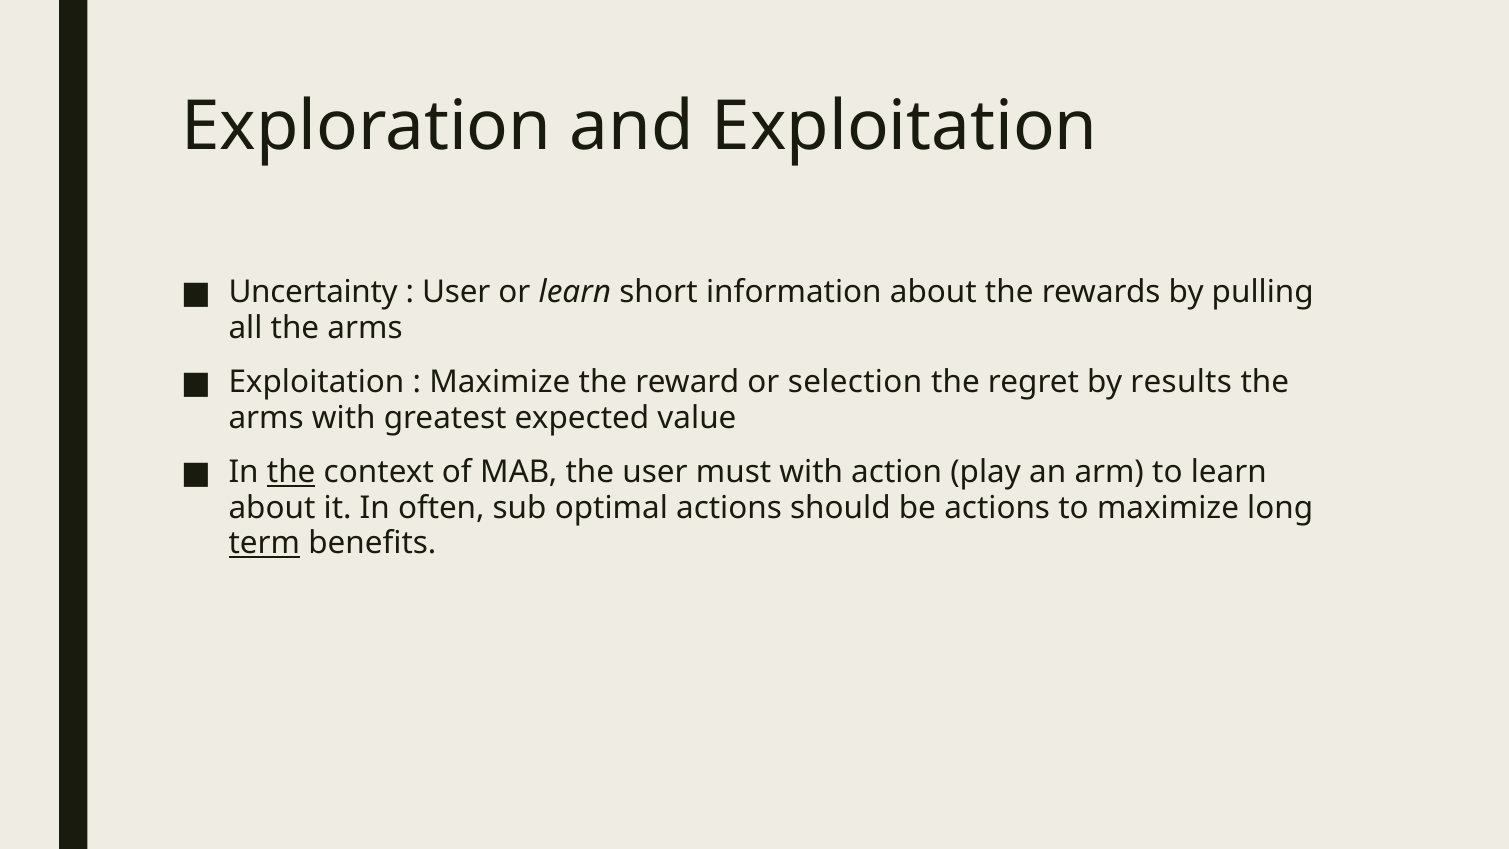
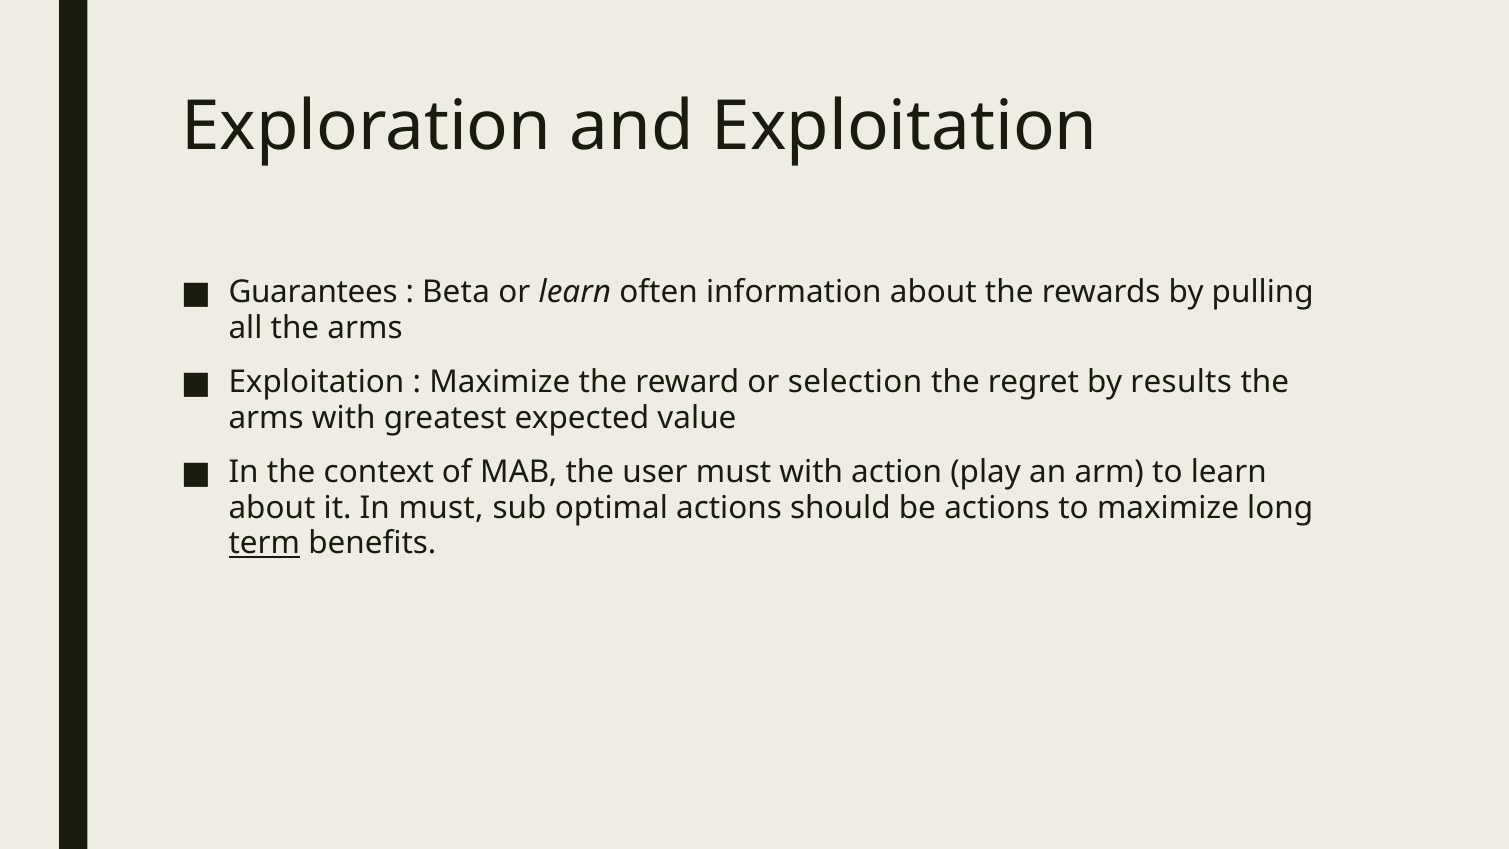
Uncertainty: Uncertainty -> Guarantees
User at (456, 292): User -> Beta
short: short -> often
the at (291, 472) underline: present -> none
In often: often -> must
